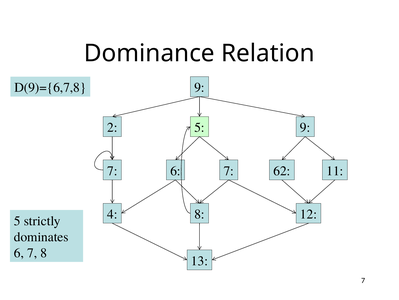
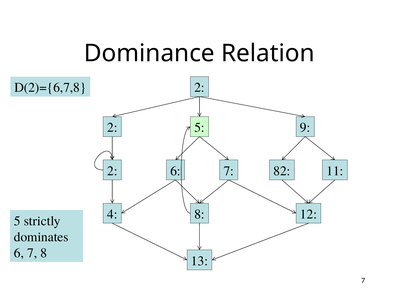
D(9)={6,7,8: D(9)={6,7,8 -> D(2)={6,7,8
9 at (199, 87): 9 -> 2
7 at (112, 170): 7 -> 2
62: 62 -> 82
